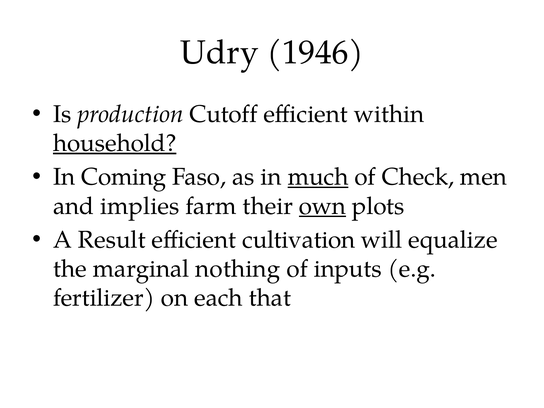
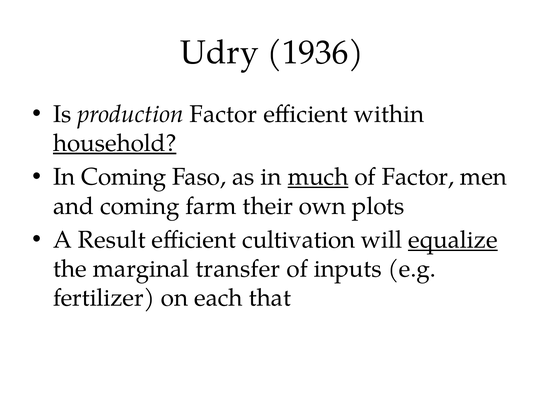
1946: 1946 -> 1936
production Cutoff: Cutoff -> Factor
of Check: Check -> Factor
and implies: implies -> coming
own underline: present -> none
equalize underline: none -> present
nothing: nothing -> transfer
